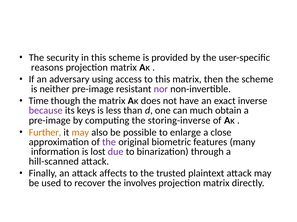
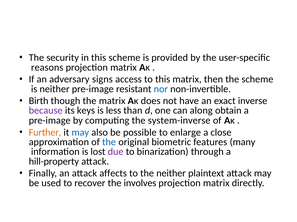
using: using -> signs
nor colour: purple -> blue
Time: Time -> Birth
much: much -> along
storing-inverse: storing-inverse -> system-inverse
may at (80, 133) colour: orange -> blue
the at (109, 142) colour: purple -> blue
hill-scanned: hill-scanned -> hill-property
the trusted: trusted -> neither
